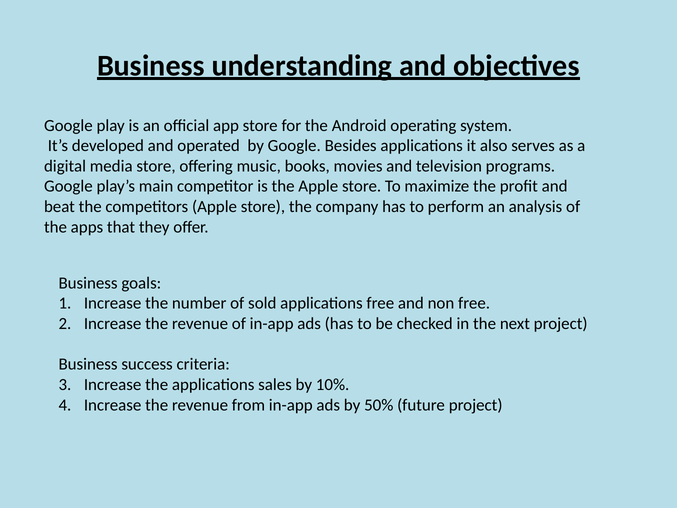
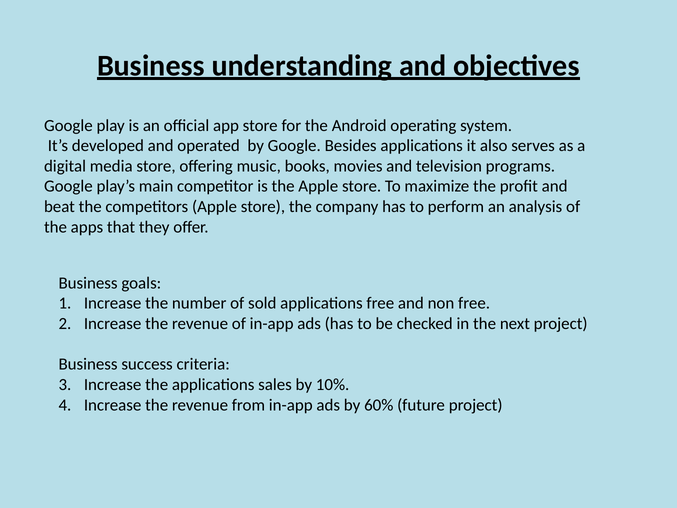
50%: 50% -> 60%
